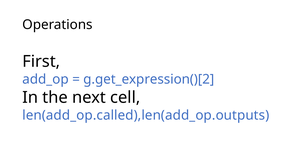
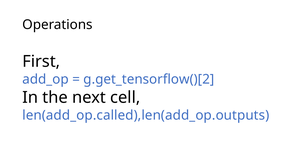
g.get_expression()[2: g.get_expression()[2 -> g.get_tensorflow()[2
